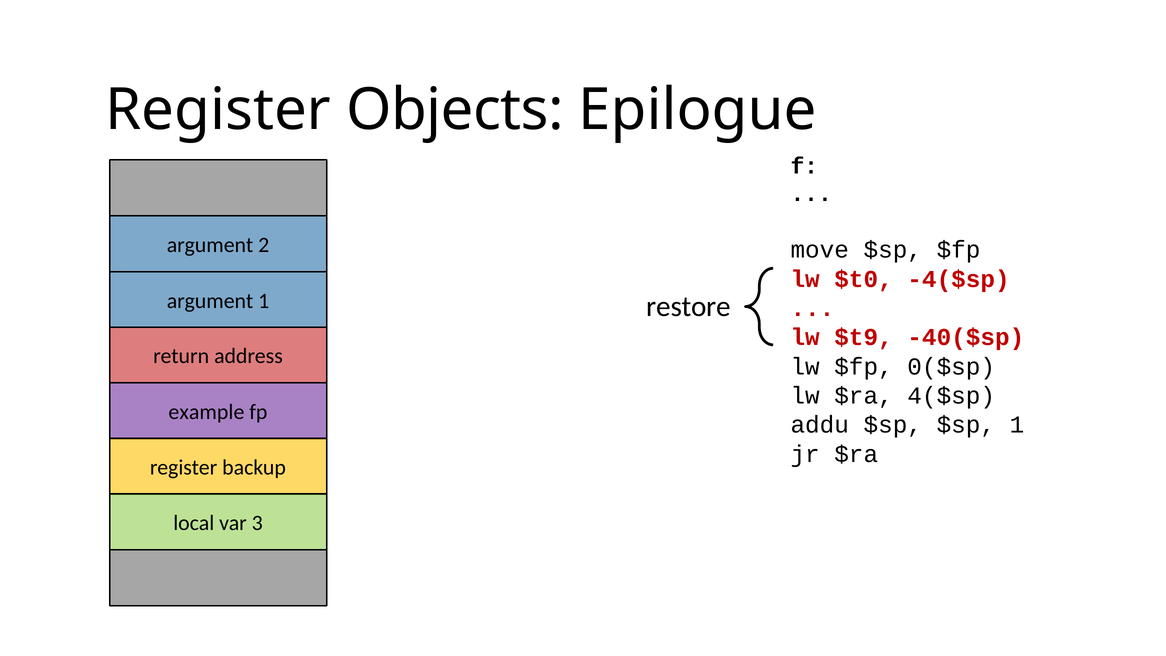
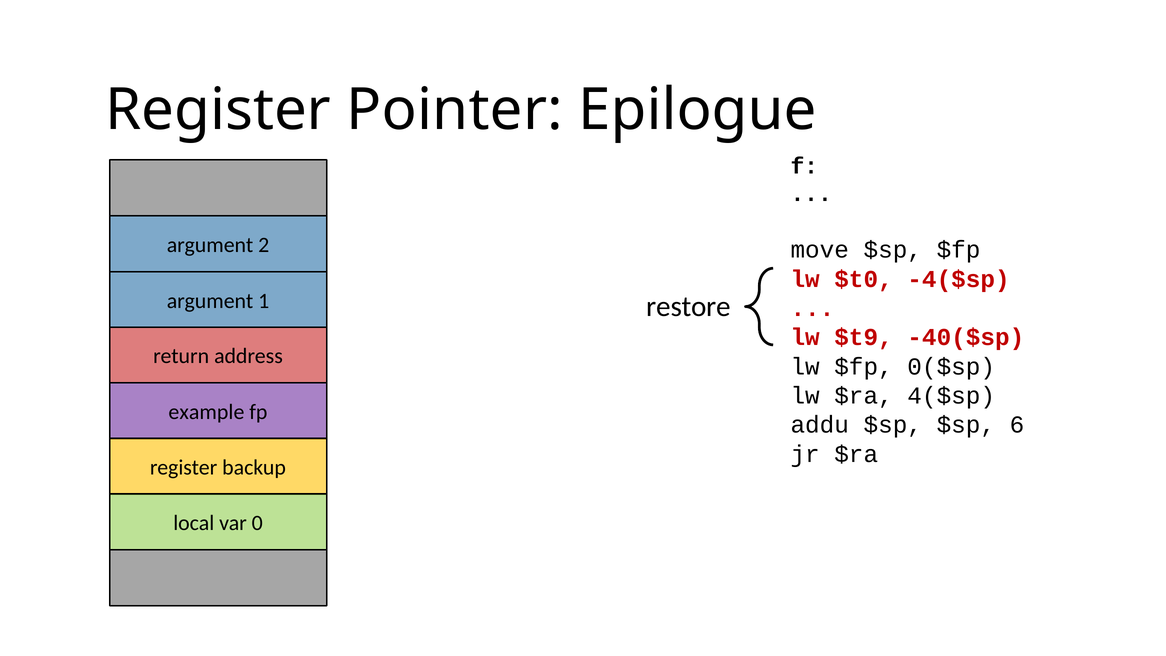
Objects: Objects -> Pointer
$sp 1: 1 -> 6
3: 3 -> 0
